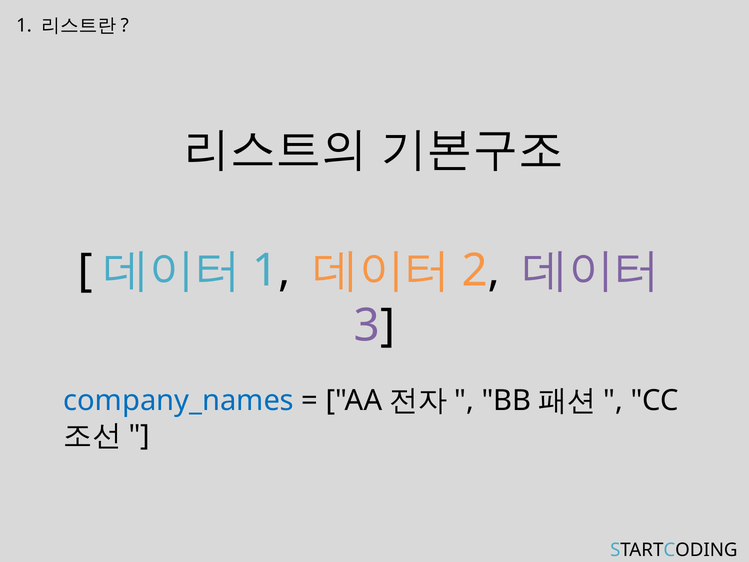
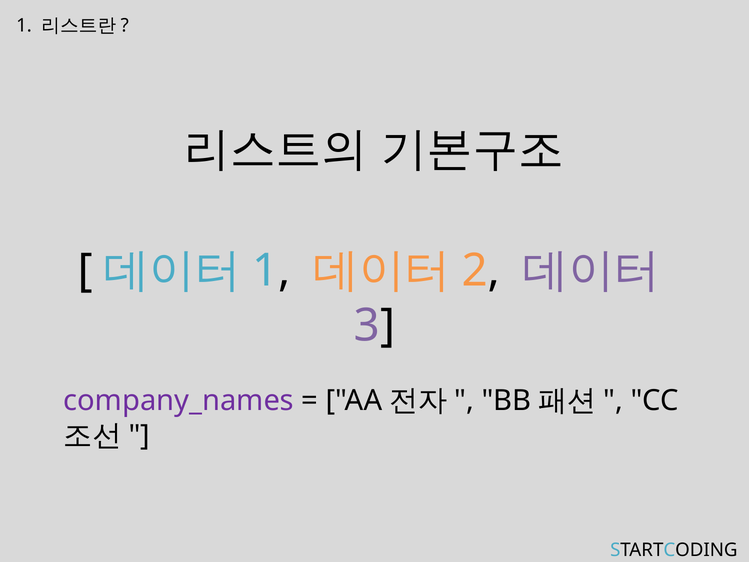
company_names colour: blue -> purple
